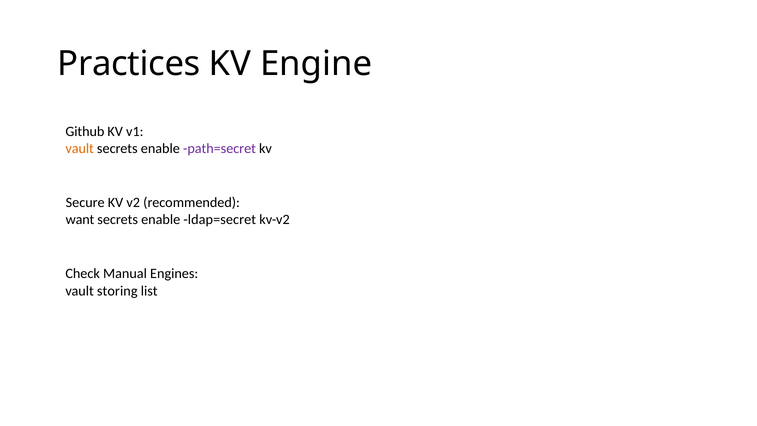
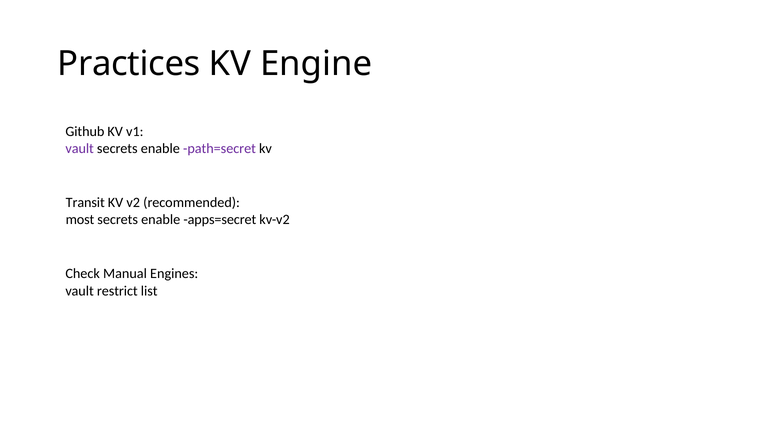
vault at (80, 148) colour: orange -> purple
Secure: Secure -> Transit
want: want -> most
ldap=secret: ldap=secret -> apps=secret
storing: storing -> restrict
